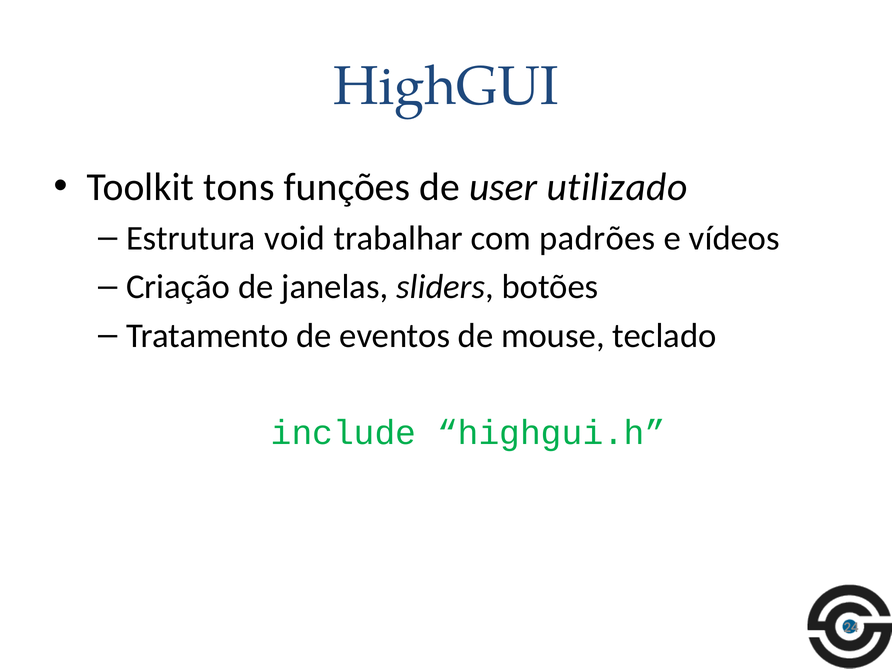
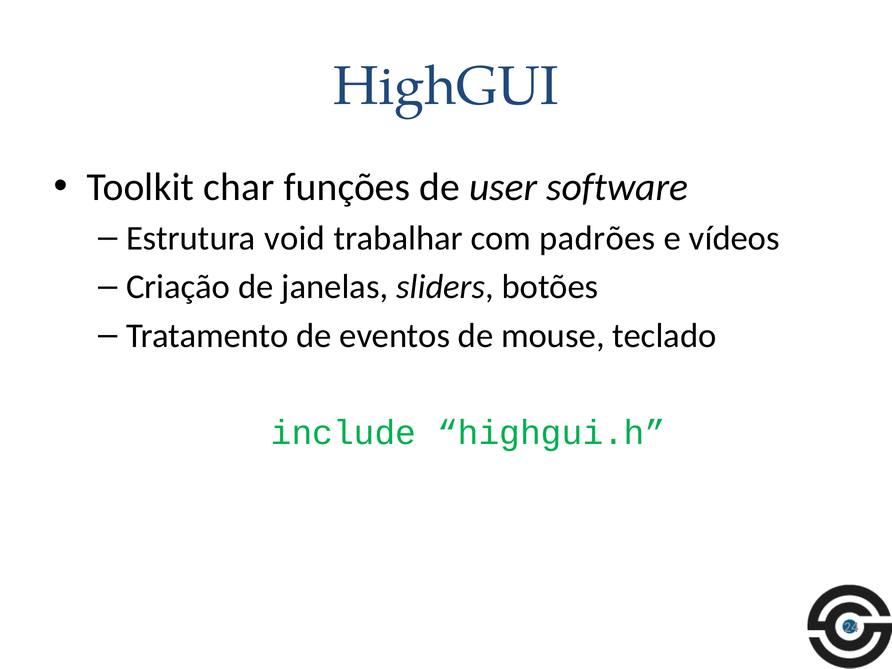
tons: tons -> char
utilizado: utilizado -> software
